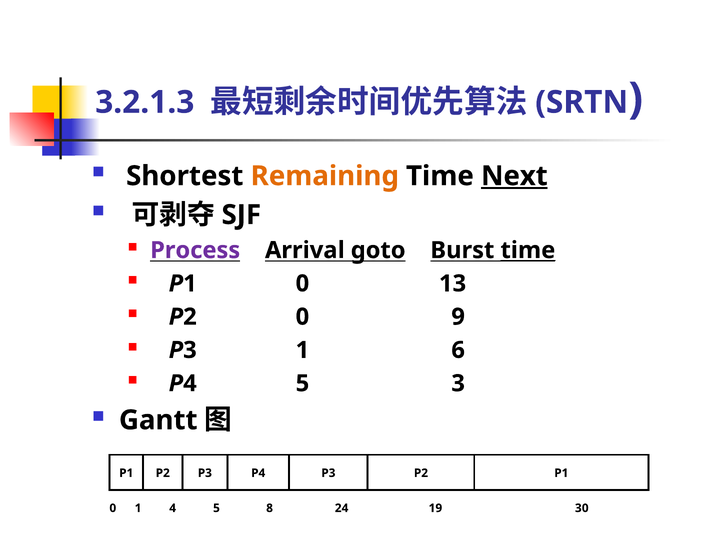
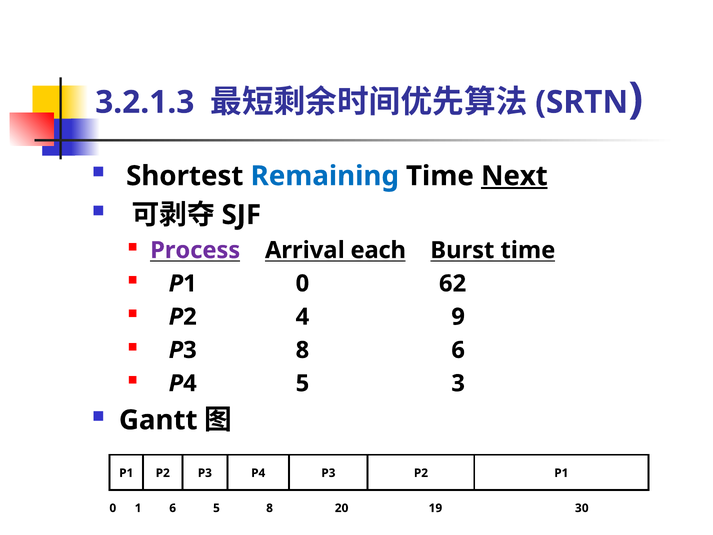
Remaining colour: orange -> blue
goto: goto -> each
time at (528, 250) underline: present -> none
13: 13 -> 62
P2 0: 0 -> 4
P3 1: 1 -> 8
1 4: 4 -> 6
24: 24 -> 20
